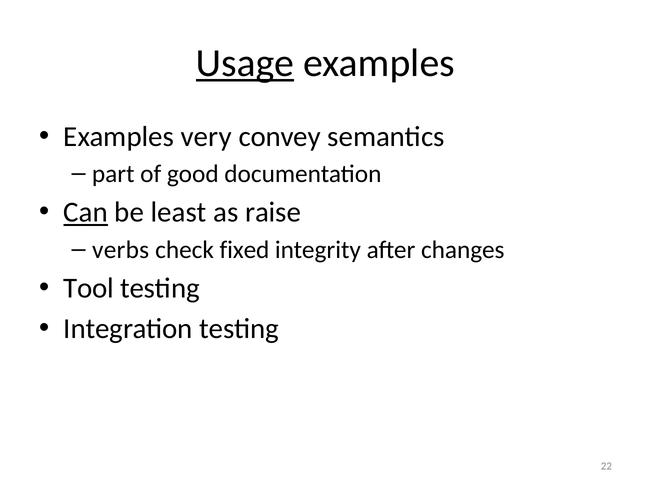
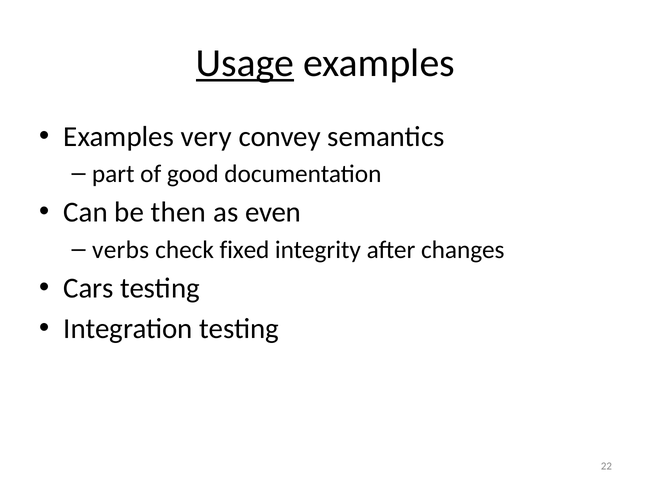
Can underline: present -> none
least: least -> then
raise: raise -> even
Tool: Tool -> Cars
